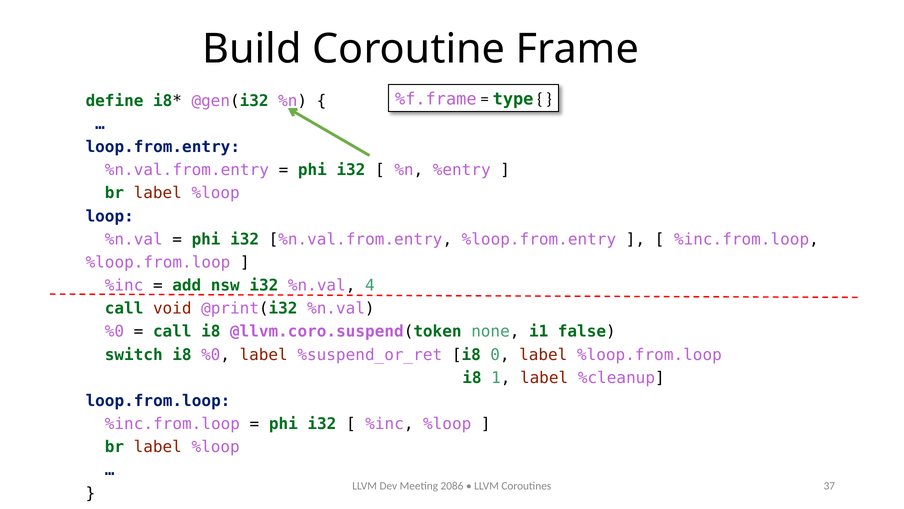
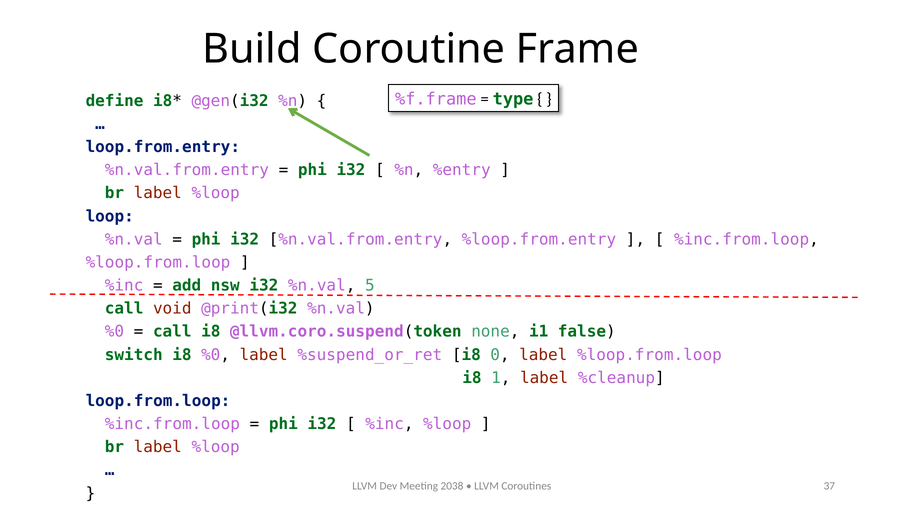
4: 4 -> 5
2086: 2086 -> 2038
